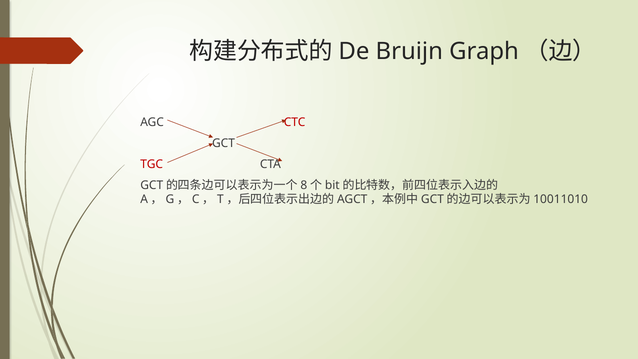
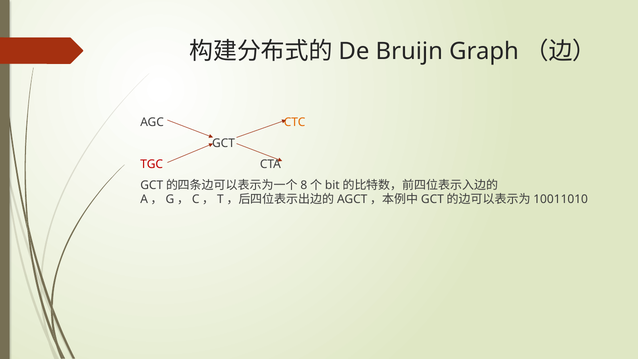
CTC colour: red -> orange
